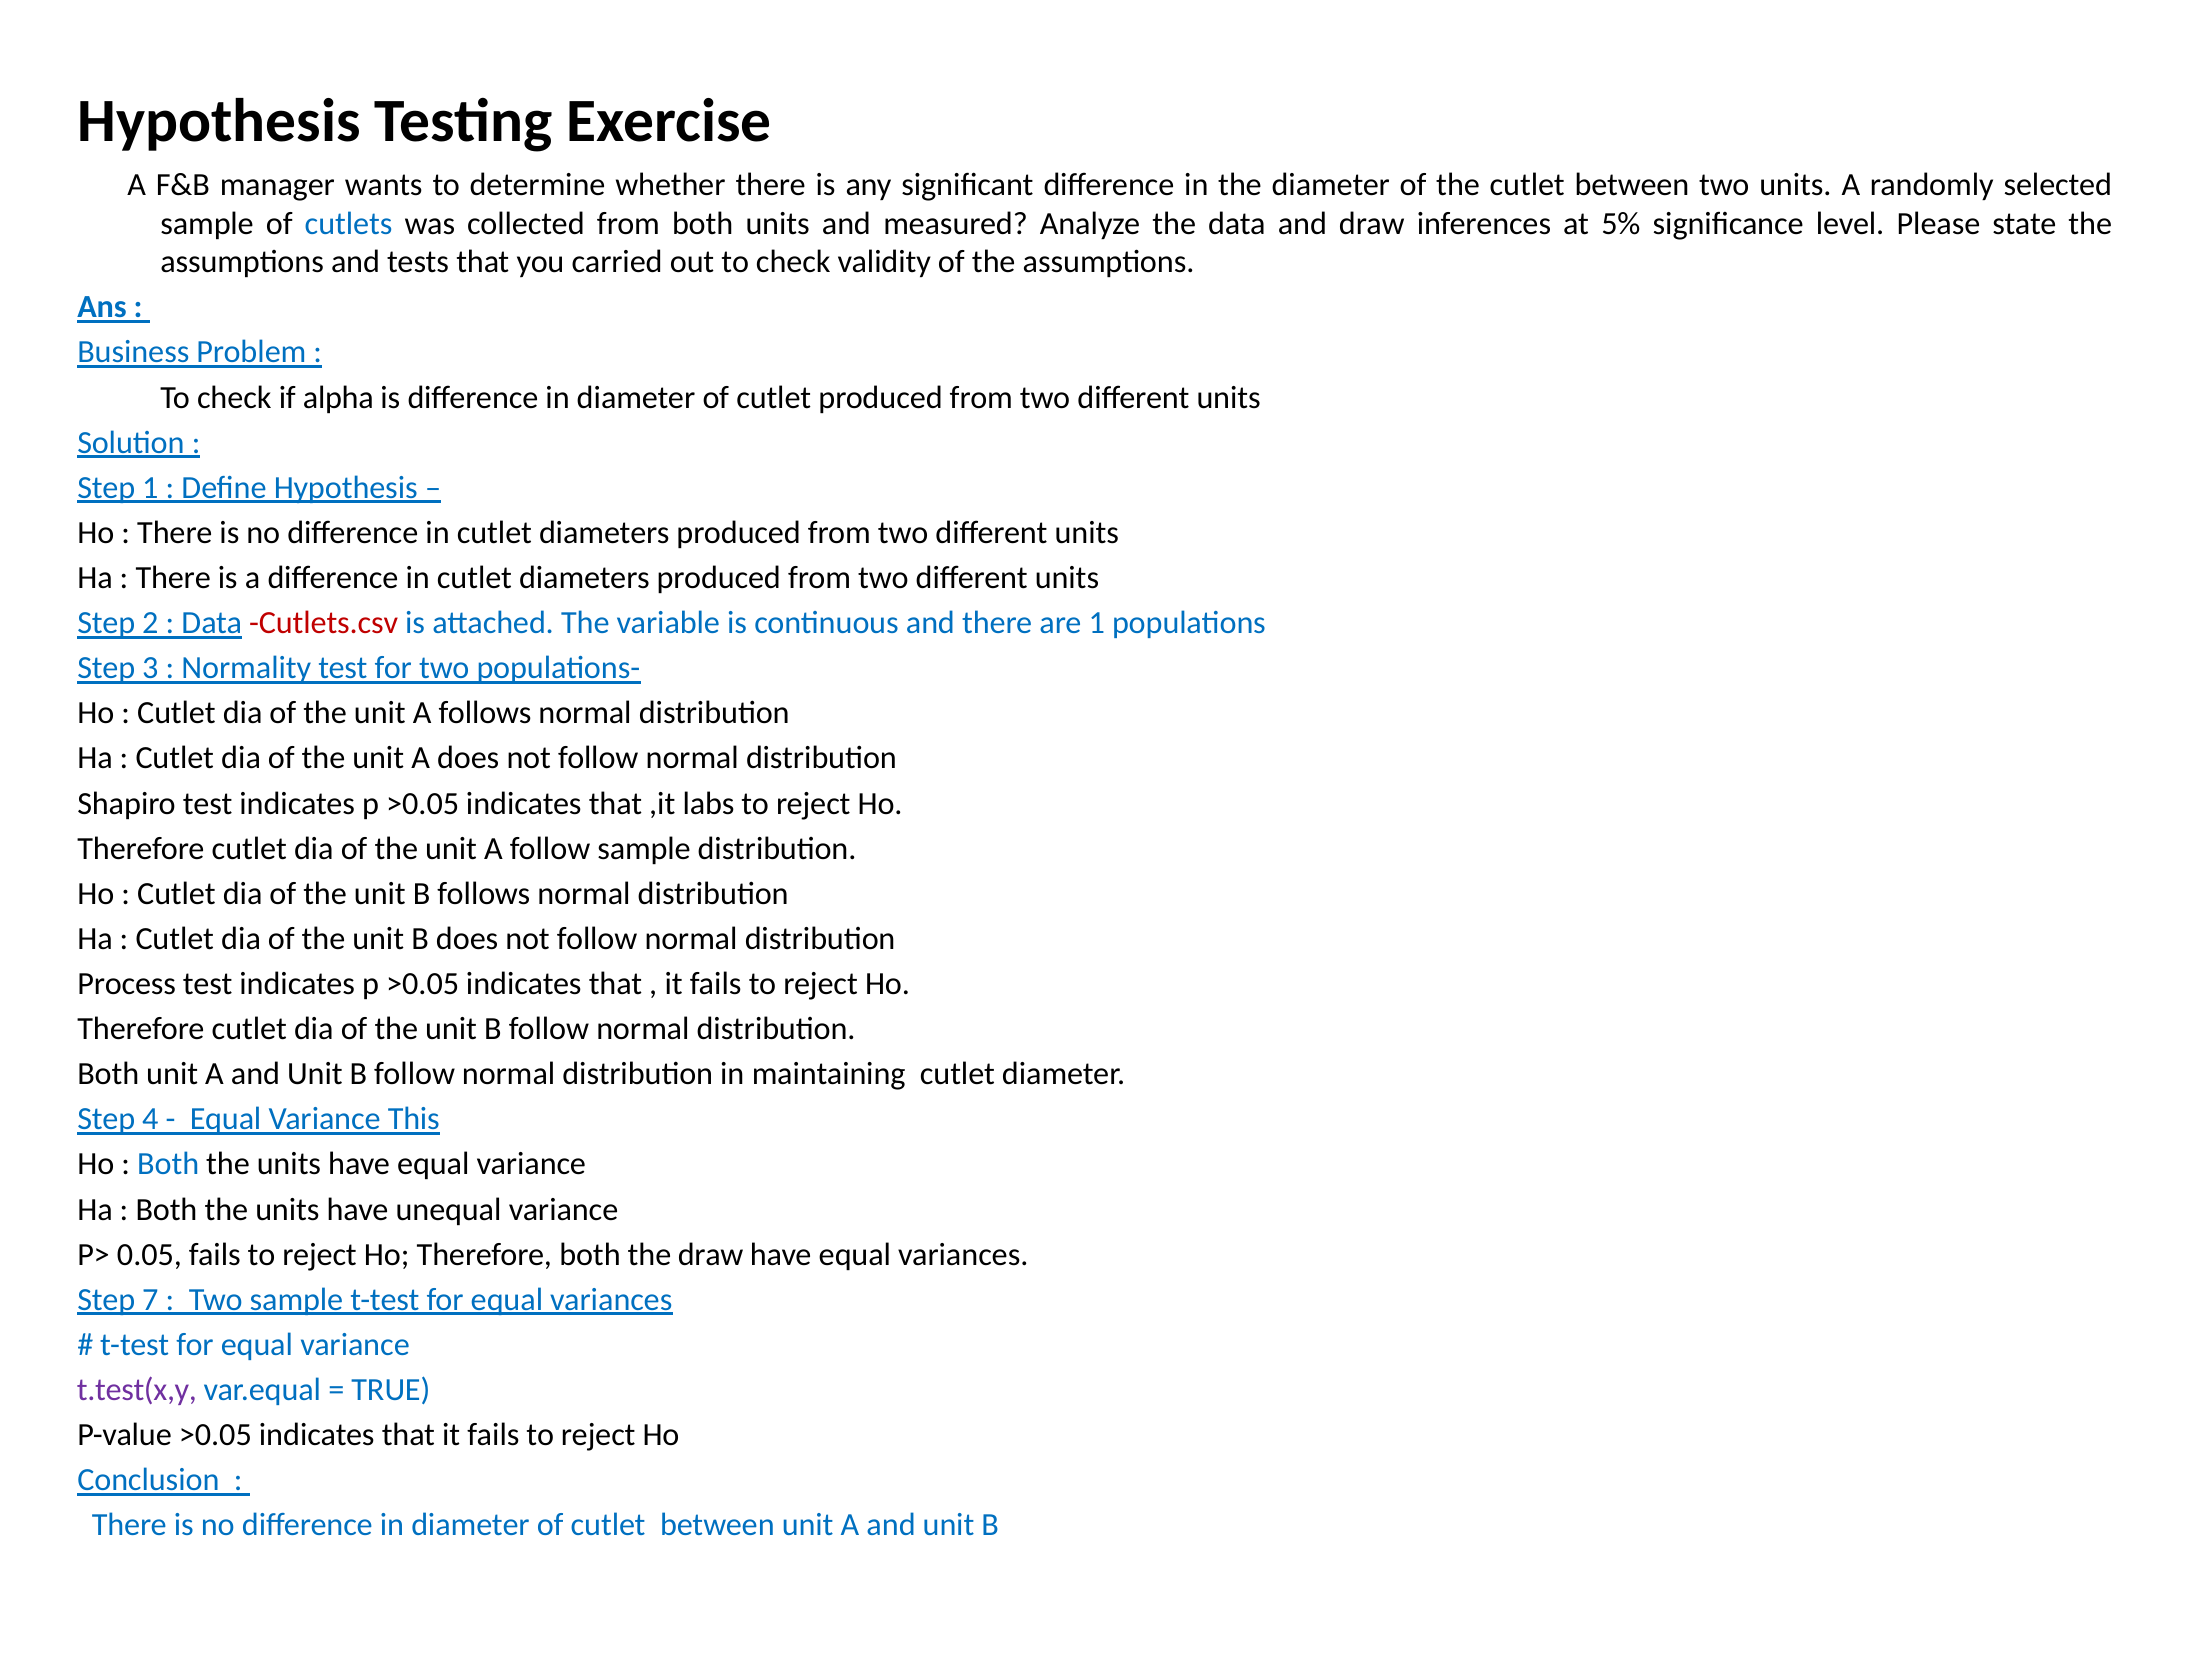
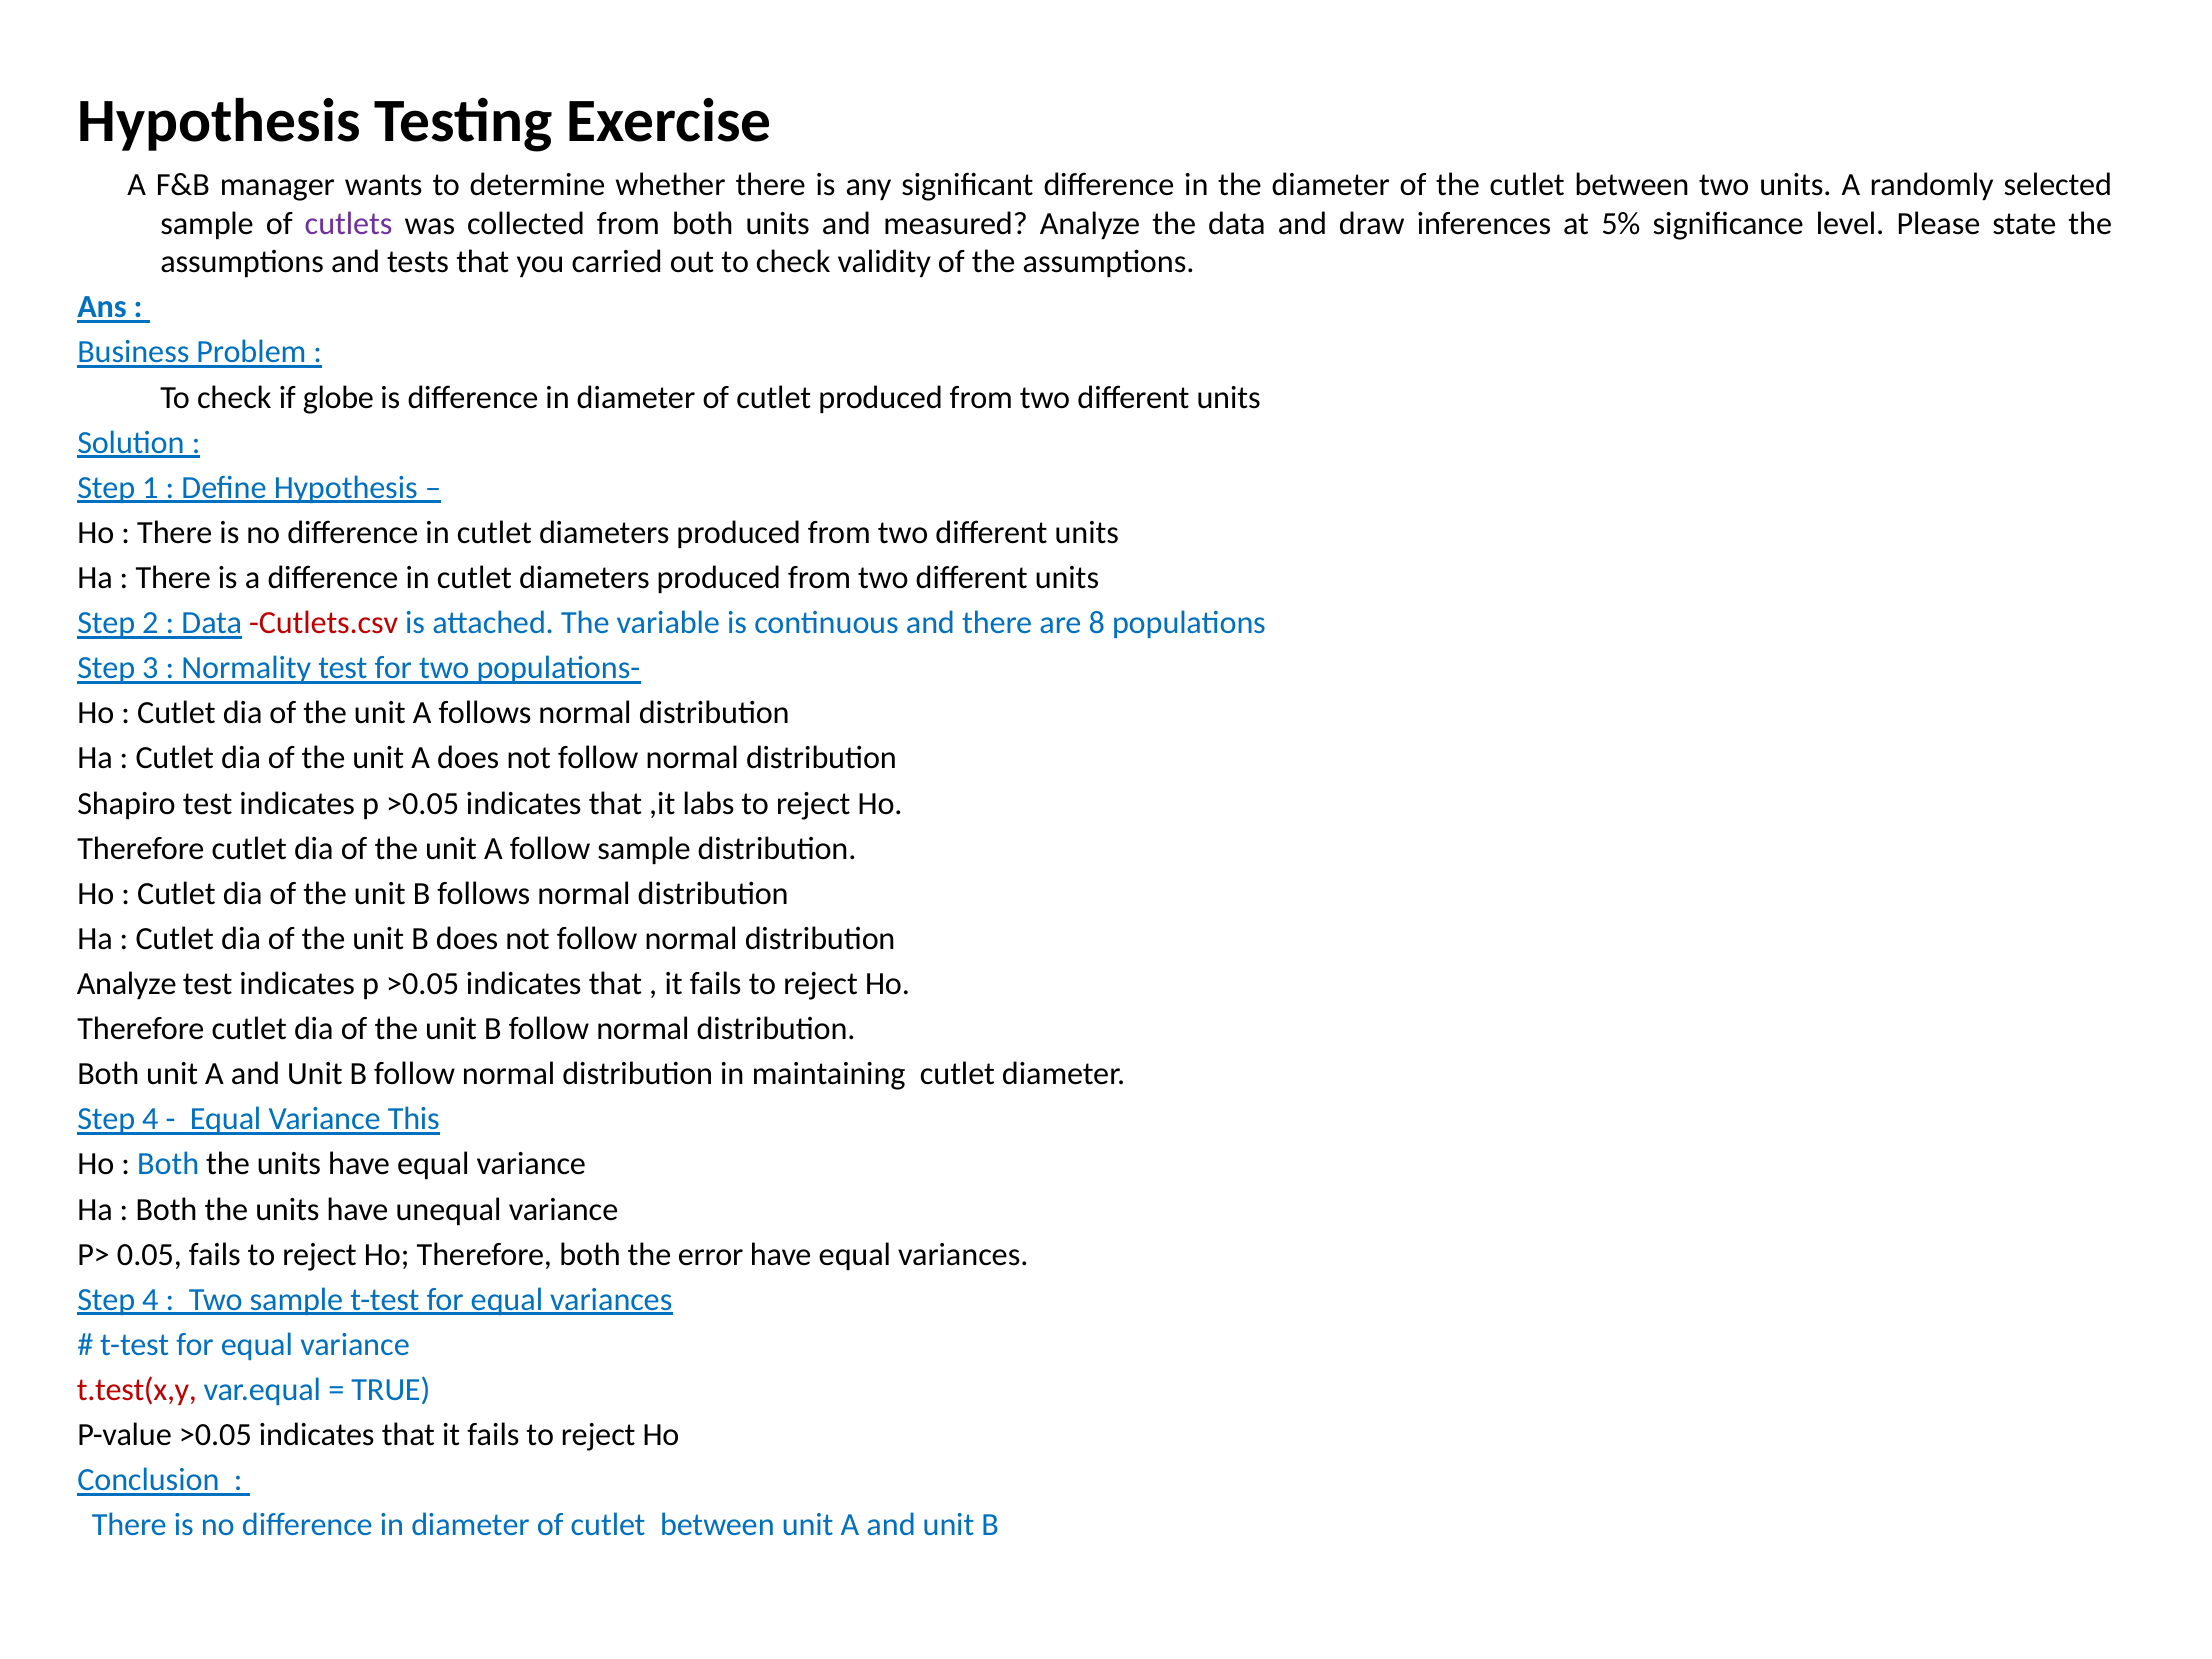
cutlets colour: blue -> purple
alpha: alpha -> globe
are 1: 1 -> 8
Process at (127, 984): Process -> Analyze
the draw: draw -> error
7 at (150, 1300): 7 -> 4
t.test(x,y colour: purple -> red
